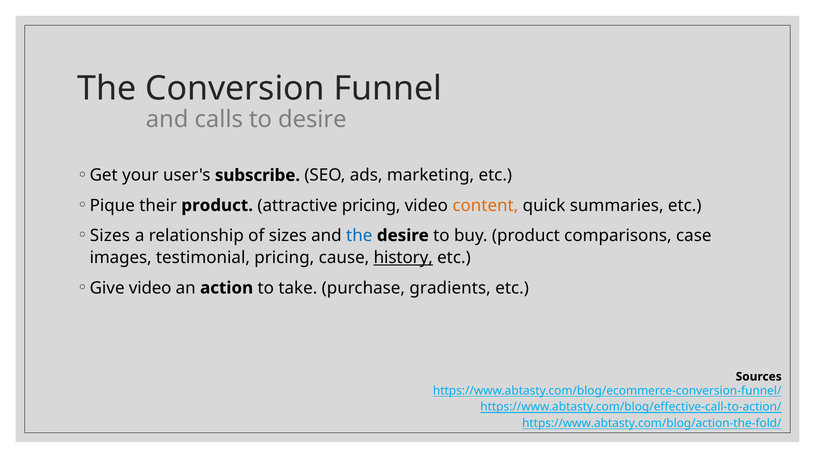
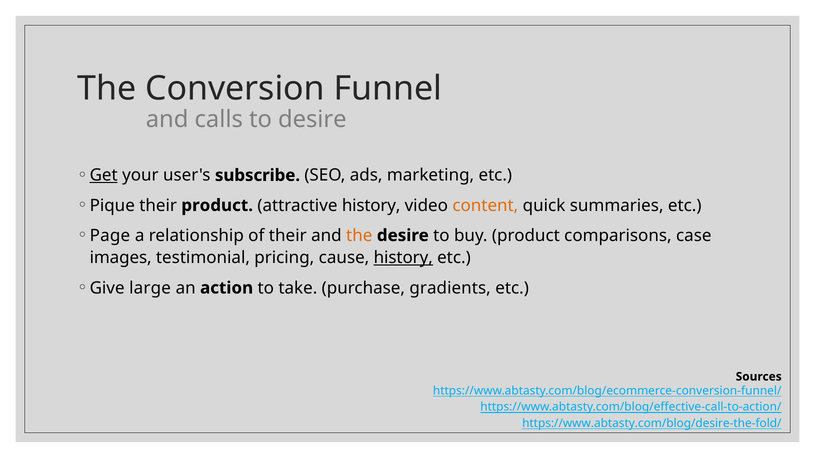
Get underline: none -> present
attractive pricing: pricing -> history
Sizes at (110, 236): Sizes -> Page
of sizes: sizes -> their
the at (359, 236) colour: blue -> orange
Give video: video -> large
https://www.abtasty.com/blog/action-the-fold/: https://www.abtasty.com/blog/action-the-fold/ -> https://www.abtasty.com/blog/desire-the-fold/
